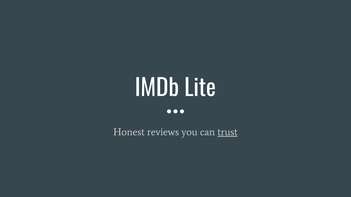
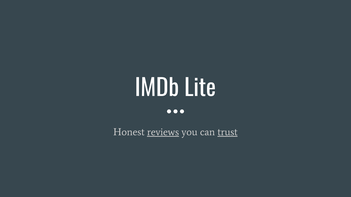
reviews underline: none -> present
